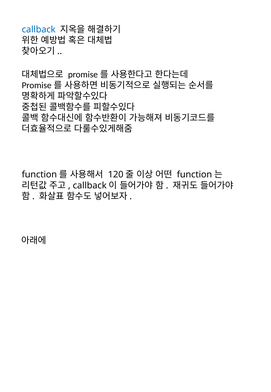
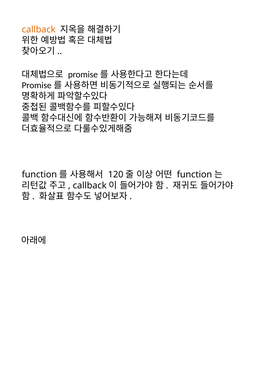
callback colour: blue -> orange
